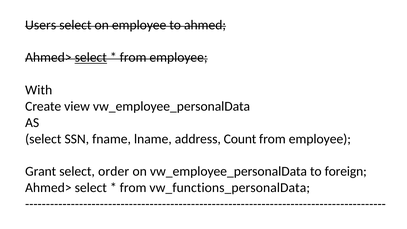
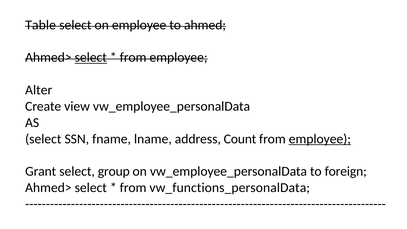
Users: Users -> Table
With: With -> Alter
employee at (320, 139) underline: none -> present
order: order -> group
